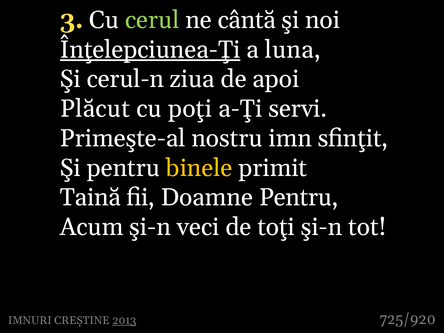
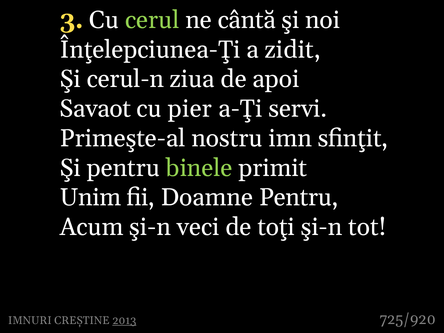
Înţelepciunea-Ţi underline: present -> none
luna: luna -> zidit
Plăcut: Plăcut -> Savaot
poţi: poţi -> pier
binele colour: yellow -> light green
Taină: Taină -> Unim
